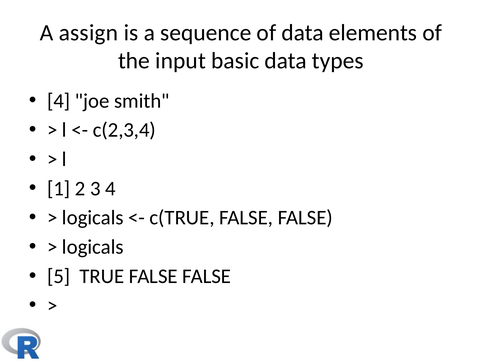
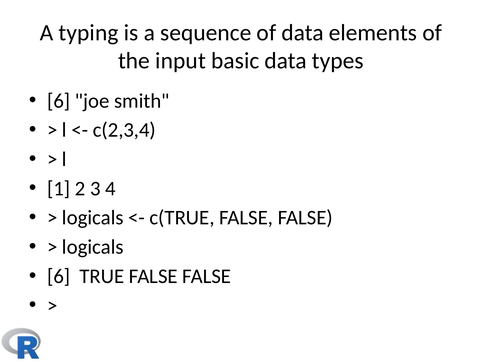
assign: assign -> typing
4 at (59, 101): 4 -> 6
5 at (59, 276): 5 -> 6
